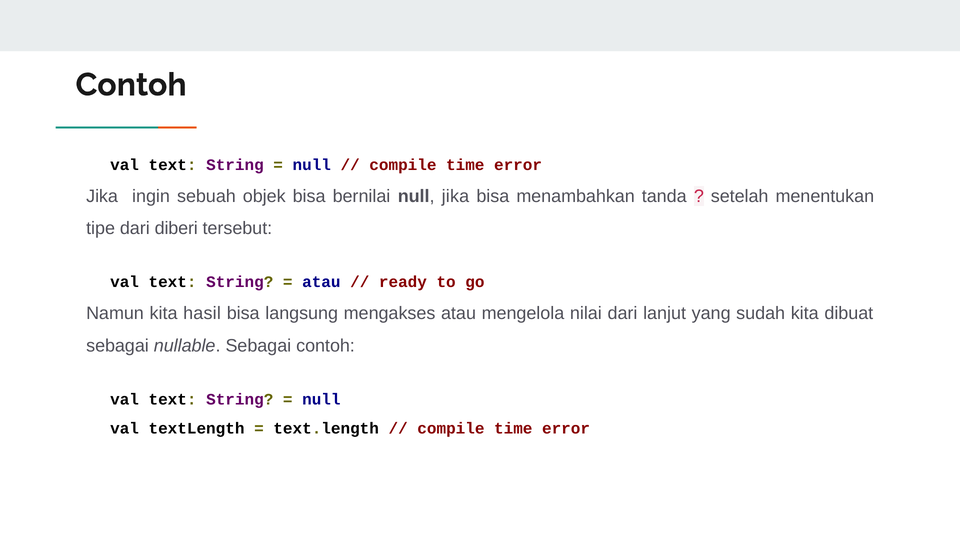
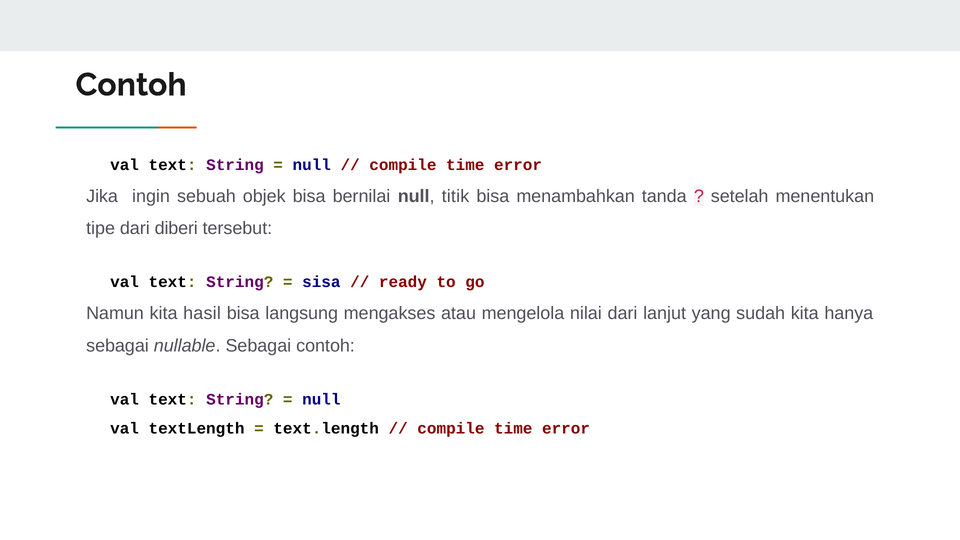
null jika: jika -> titik
atau at (321, 282): atau -> sisa
dibuat: dibuat -> hanya
